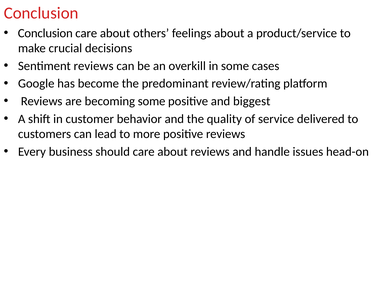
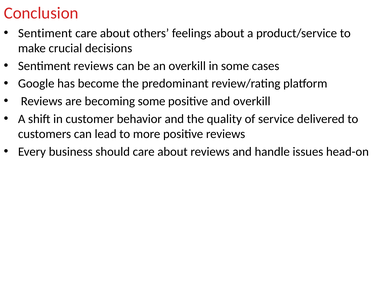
Conclusion at (45, 33): Conclusion -> Sentiment
and biggest: biggest -> overkill
